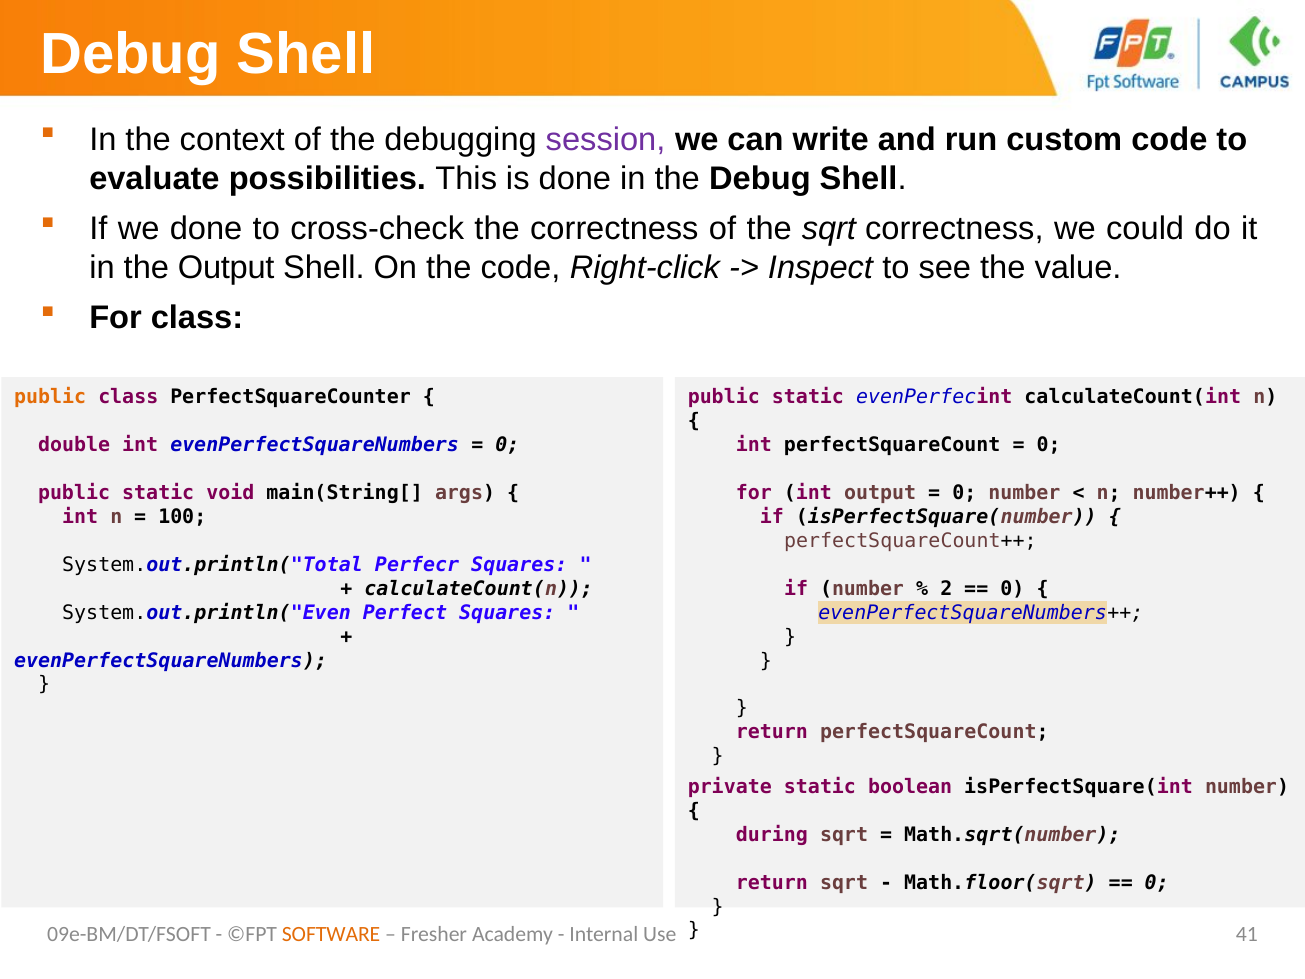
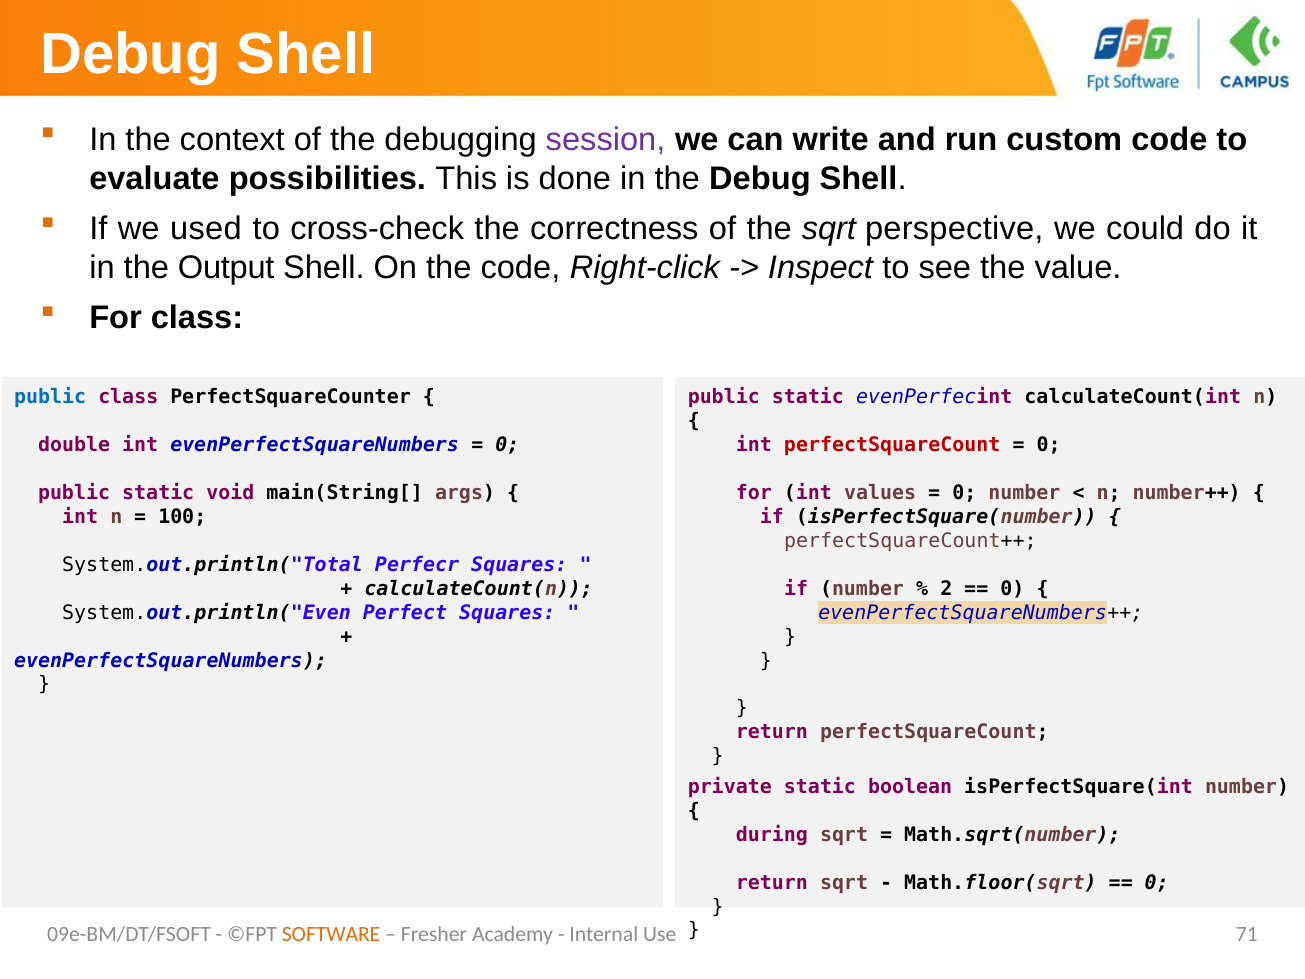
we done: done -> used
sqrt correctness: correctness -> perspective
public at (50, 397) colour: orange -> blue
perfectSquareCount at (892, 445) colour: black -> red
int output: output -> values
41: 41 -> 71
